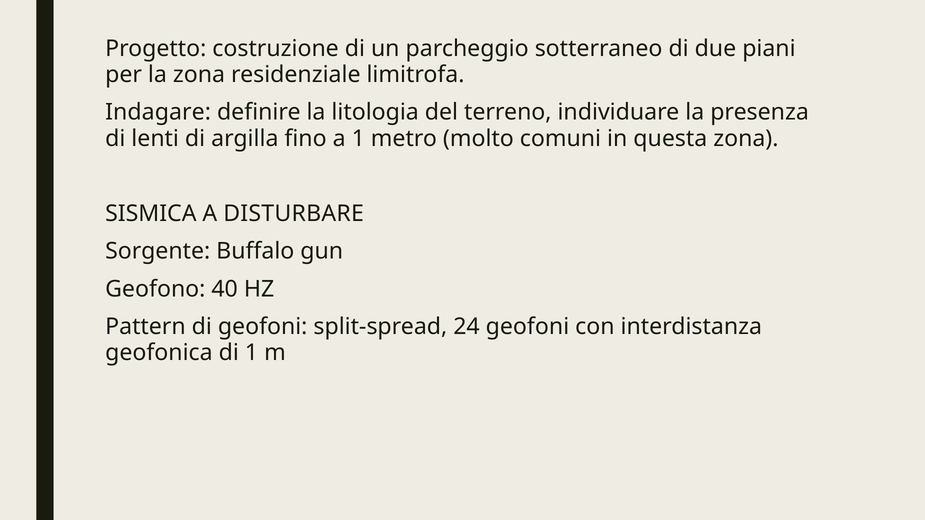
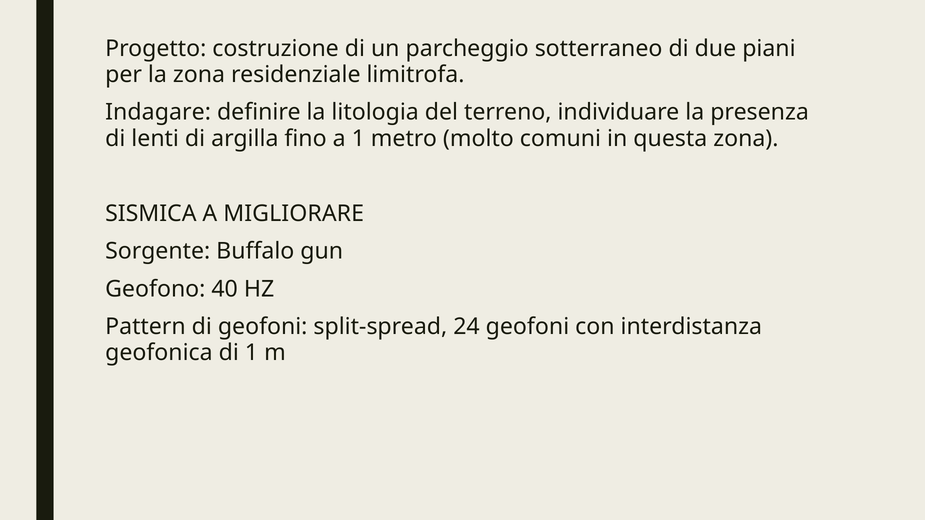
DISTURBARE: DISTURBARE -> MIGLIORARE
